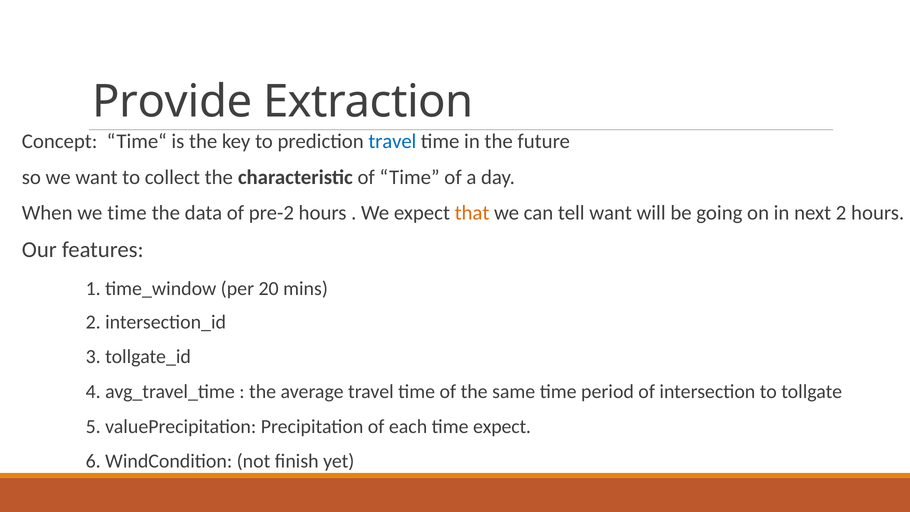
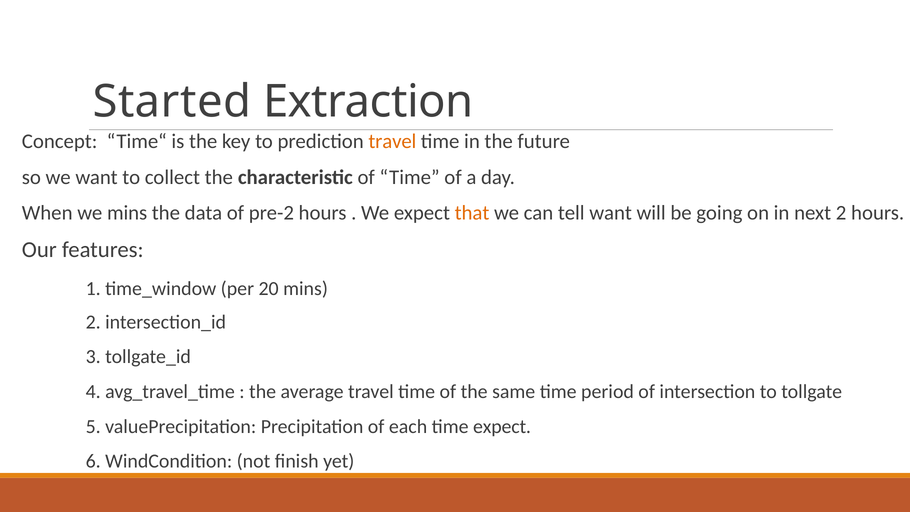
Provide: Provide -> Started
travel at (392, 141) colour: blue -> orange
we time: time -> mins
